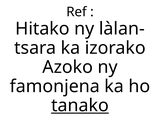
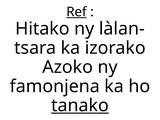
Ref underline: none -> present
